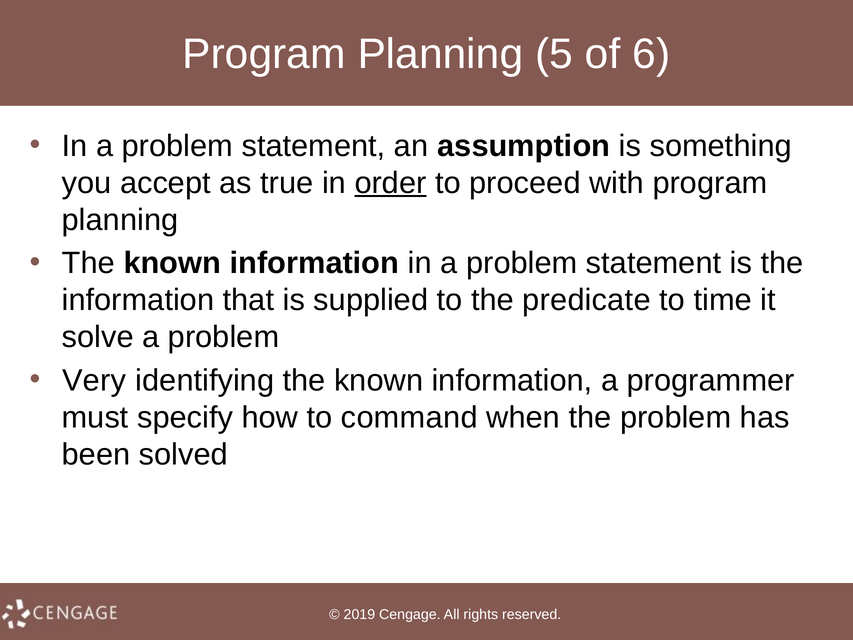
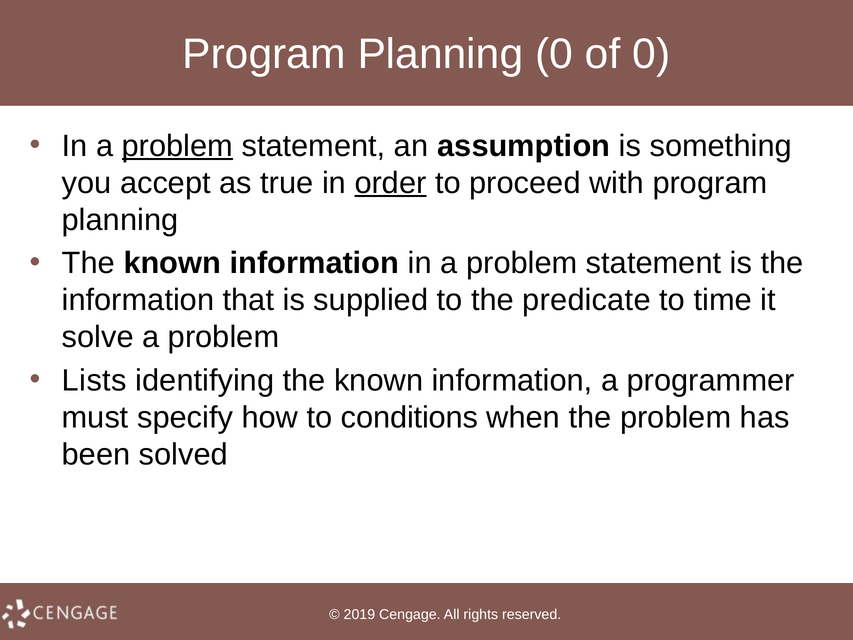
Planning 5: 5 -> 0
of 6: 6 -> 0
problem at (177, 146) underline: none -> present
Very: Very -> Lists
command: command -> conditions
